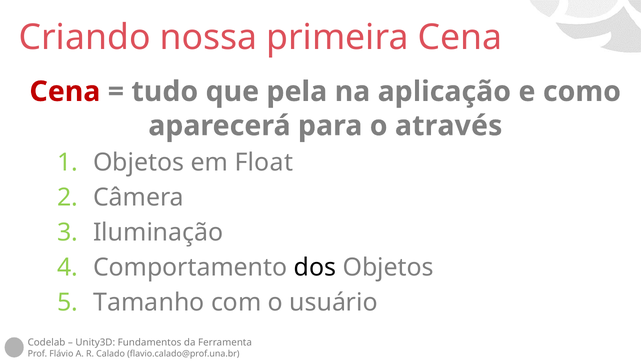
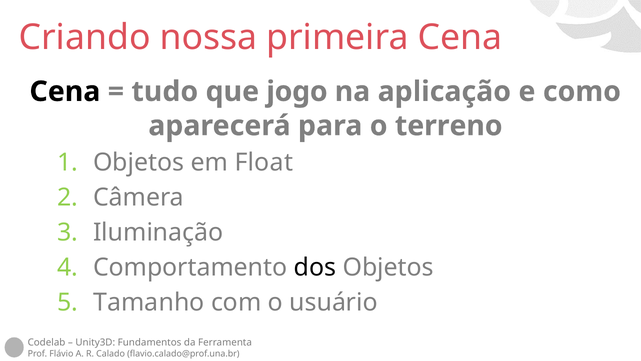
Cena at (65, 91) colour: red -> black
pela: pela -> jogo
através: através -> terreno
